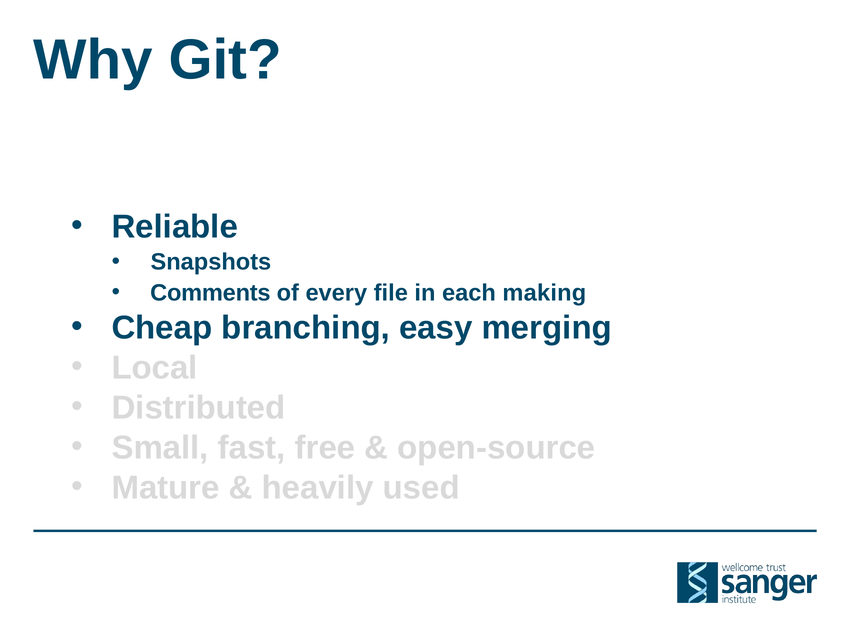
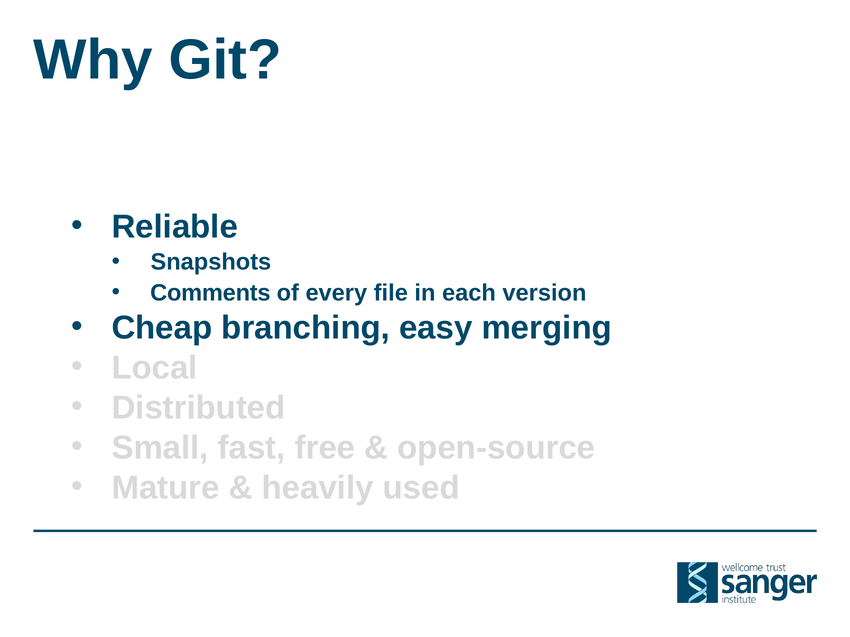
making: making -> version
